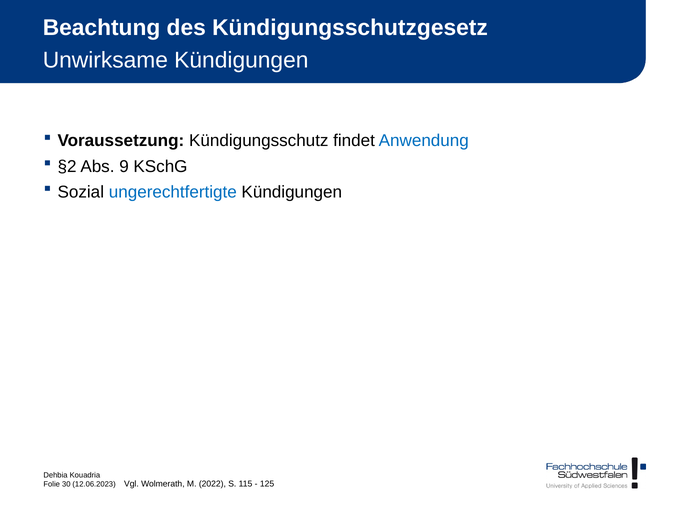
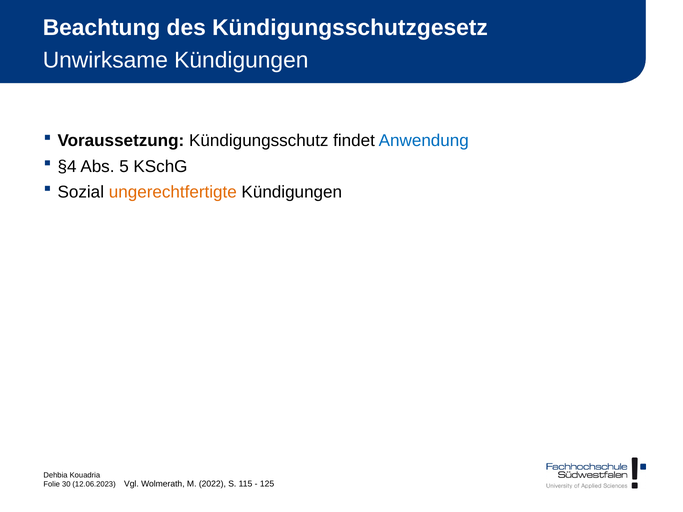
§2: §2 -> §4
9: 9 -> 5
ungerechtfertigte colour: blue -> orange
